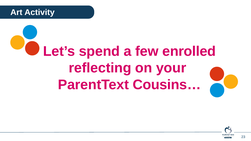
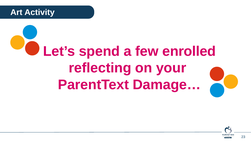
Cousins…: Cousins… -> Damage…
